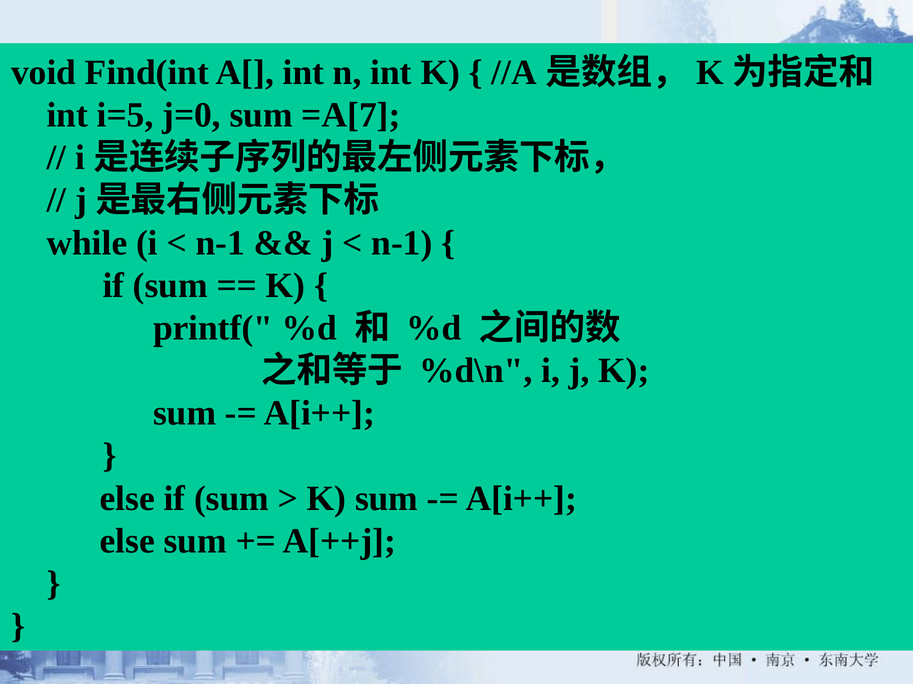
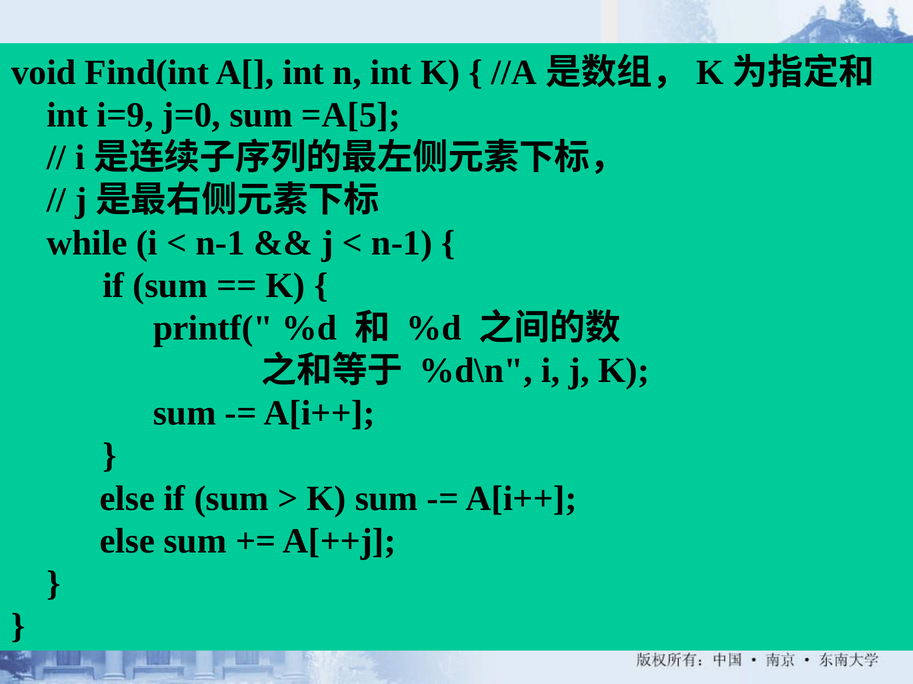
i=5: i=5 -> i=9
=A[7: =A[7 -> =A[5
